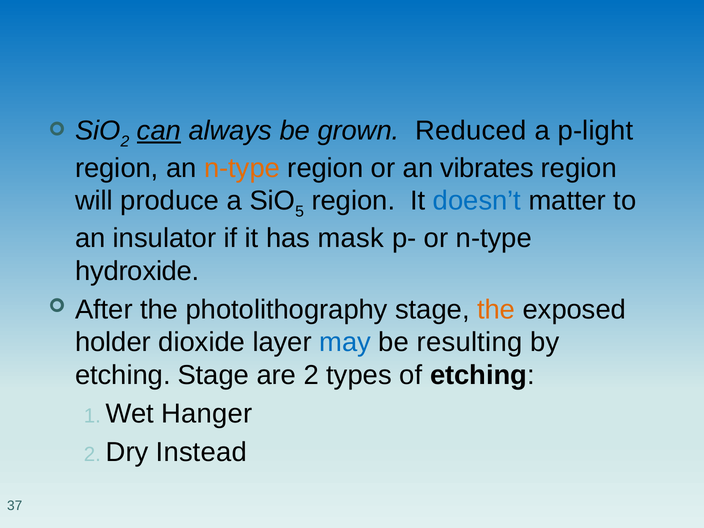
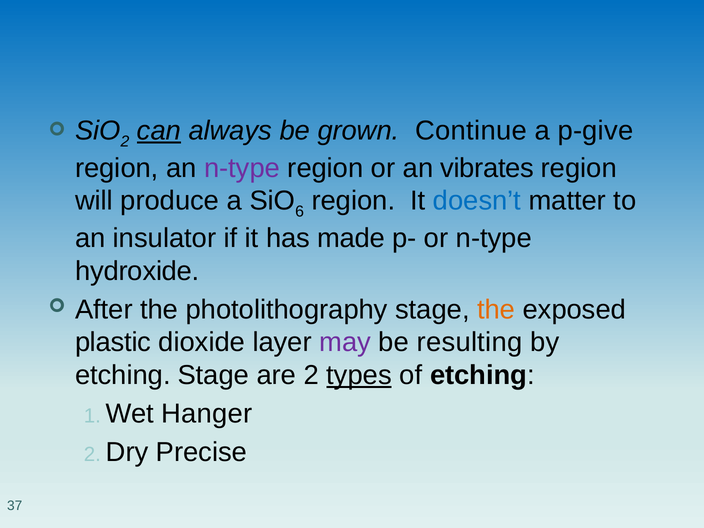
Reduced: Reduced -> Continue
p-light: p-light -> p-give
n-type at (242, 168) colour: orange -> purple
5: 5 -> 6
mask: mask -> made
holder: holder -> plastic
may colour: blue -> purple
types underline: none -> present
Instead: Instead -> Precise
